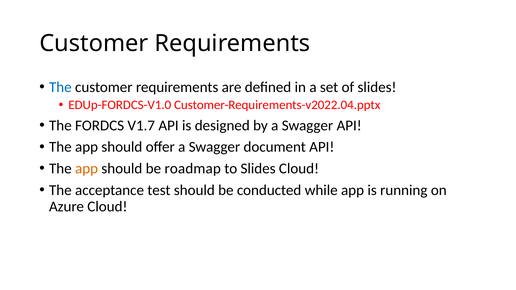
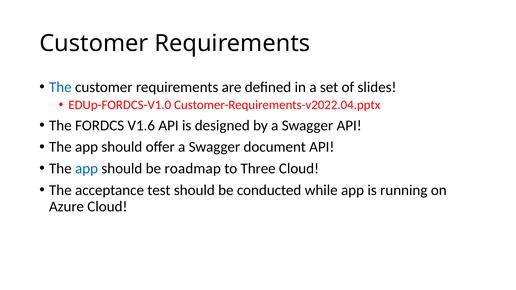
V1.7: V1.7 -> V1.6
app at (87, 169) colour: orange -> blue
to Slides: Slides -> Three
